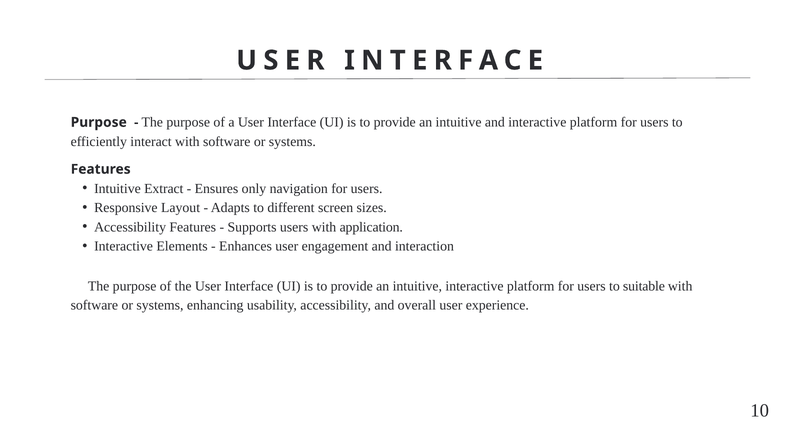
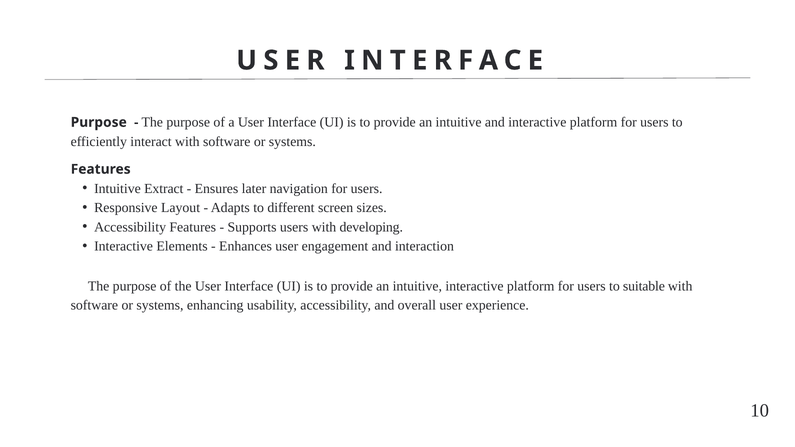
only: only -> later
application: application -> developing
